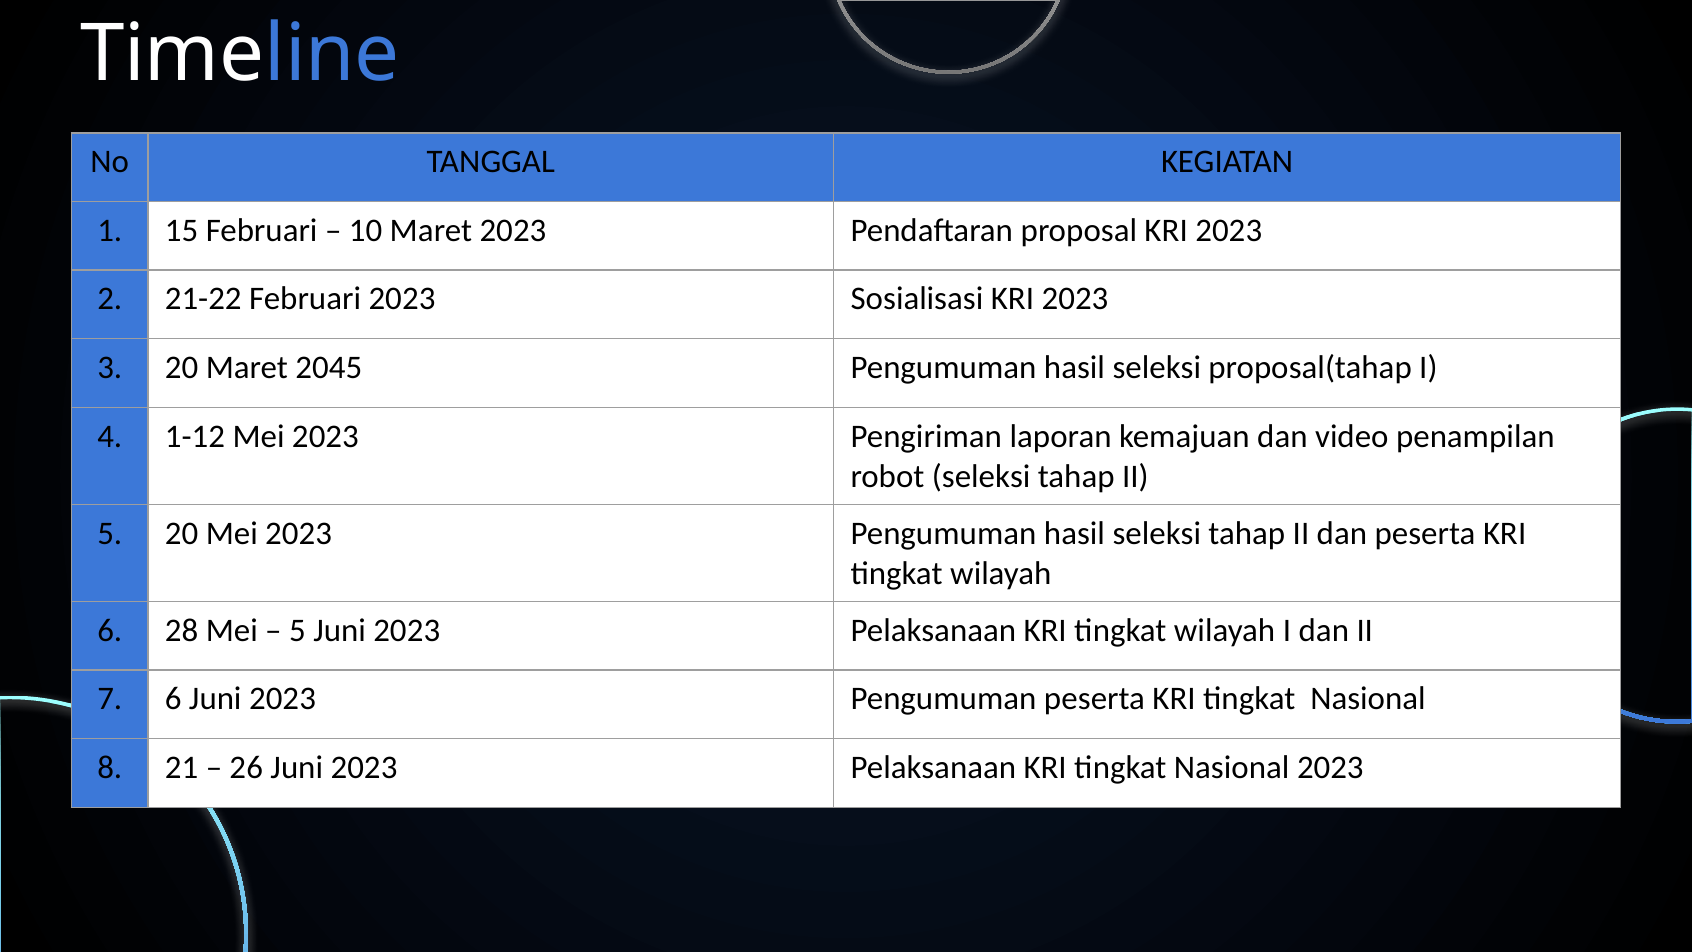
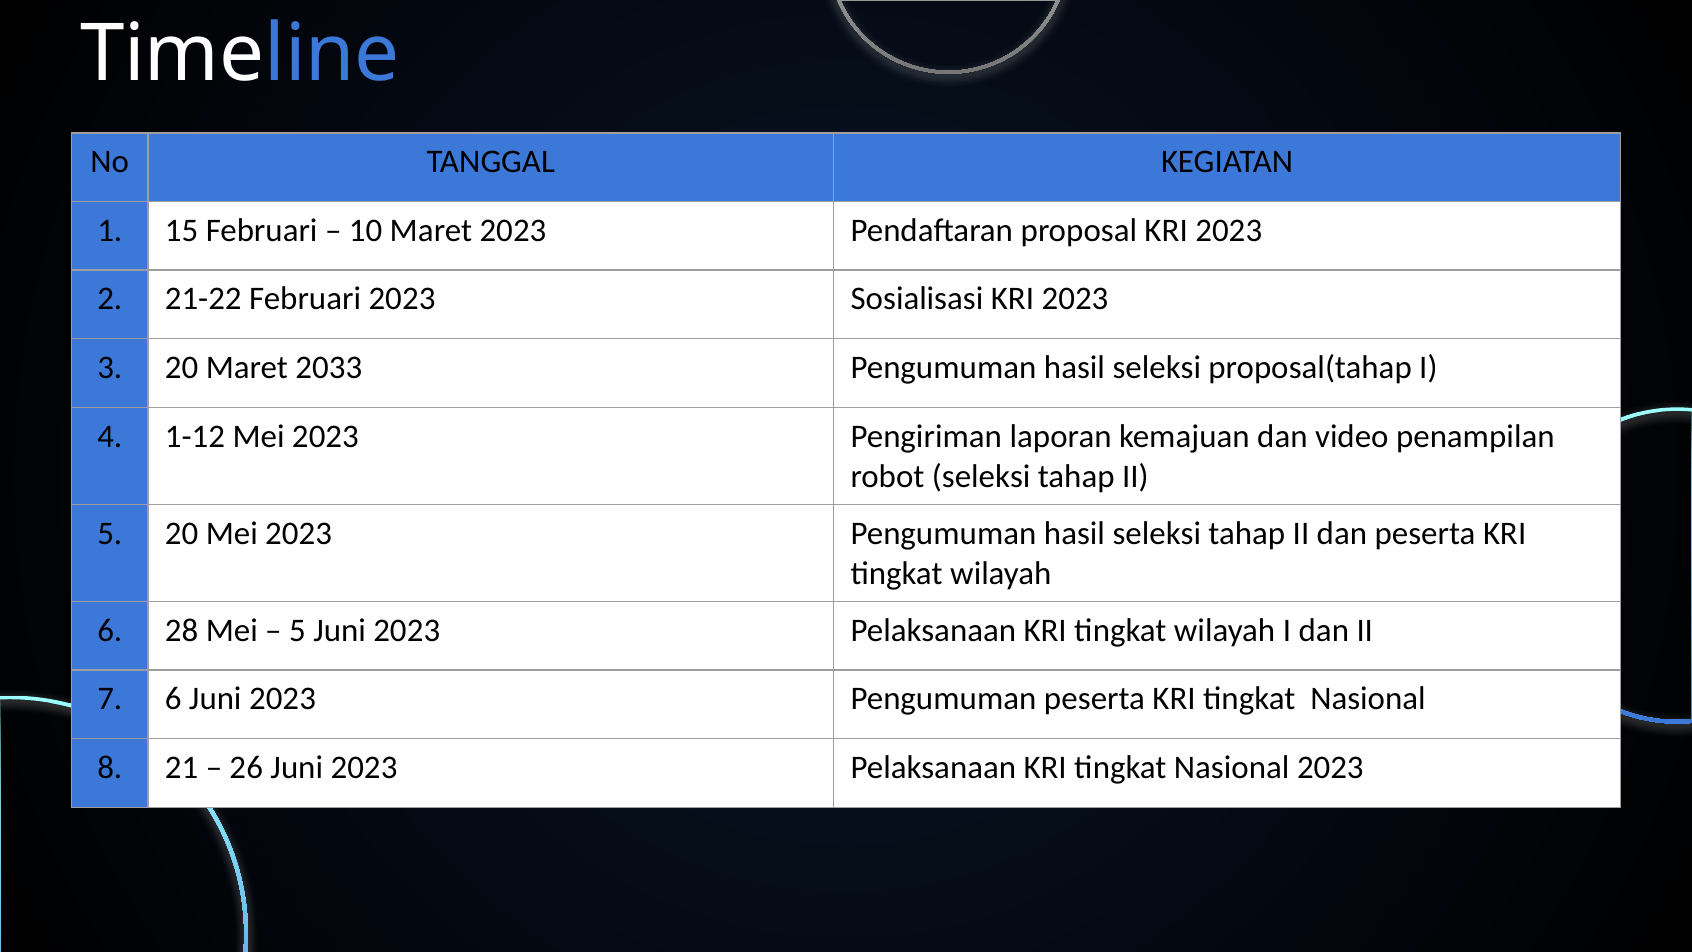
2045: 2045 -> 2033
